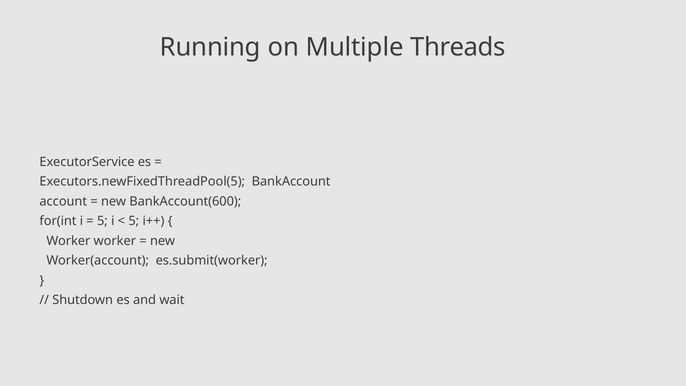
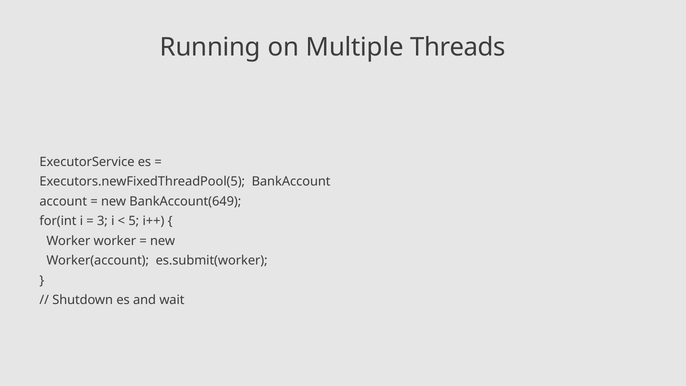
BankAccount(600: BankAccount(600 -> BankAccount(649
5 at (102, 221): 5 -> 3
